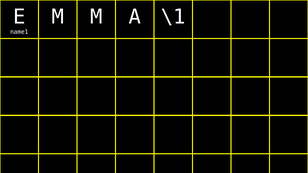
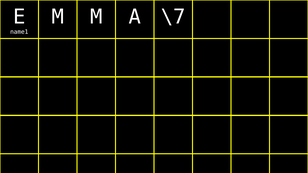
\1: \1 -> \7
